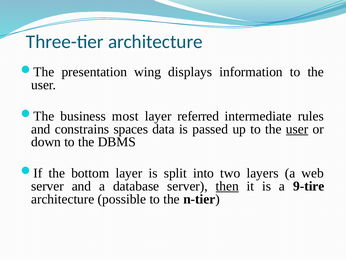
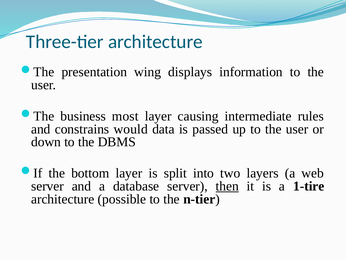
referred: referred -> causing
spaces: spaces -> would
user at (297, 129) underline: present -> none
9-tire: 9-tire -> 1-tire
